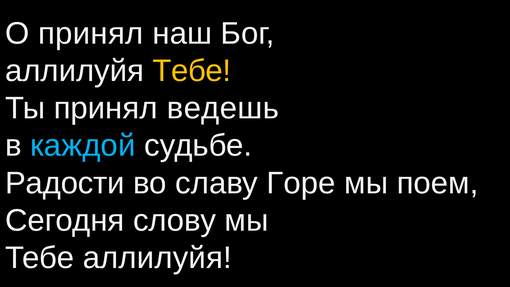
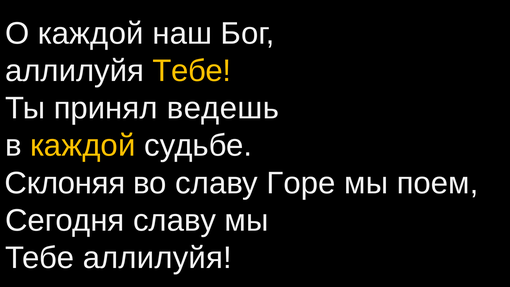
О принял: принял -> каждой
каждой at (83, 146) colour: light blue -> yellow
Радости: Радости -> Склоняя
Сегодня слову: слову -> славу
